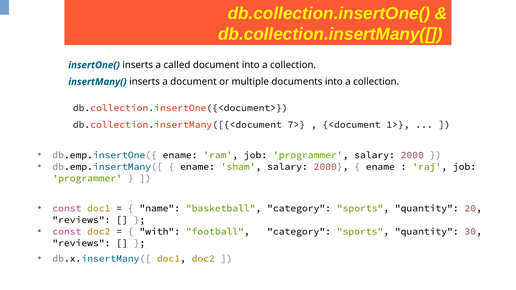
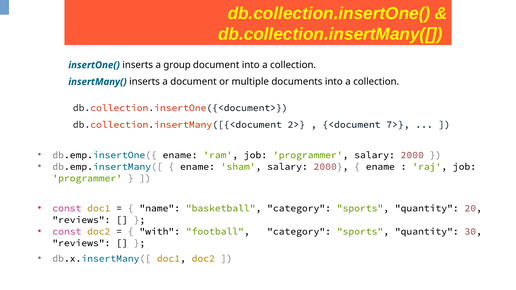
called: called -> group
7>: 7> -> 2>
1>: 1> -> 7>
